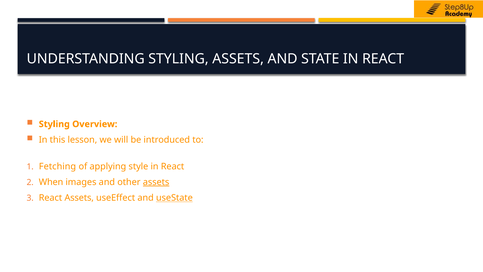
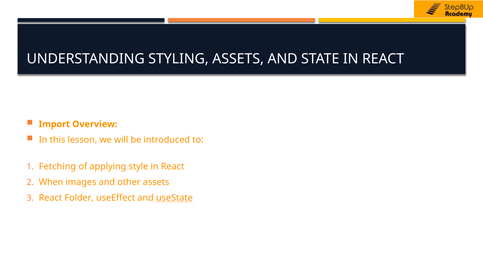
Styling at (54, 124): Styling -> Import
assets at (156, 182) underline: present -> none
React Assets: Assets -> Folder
